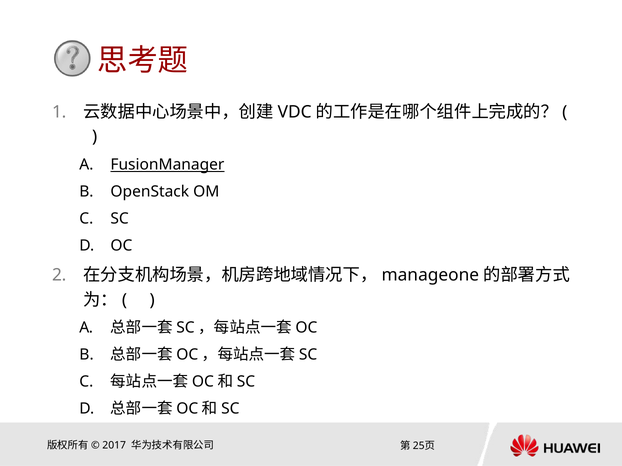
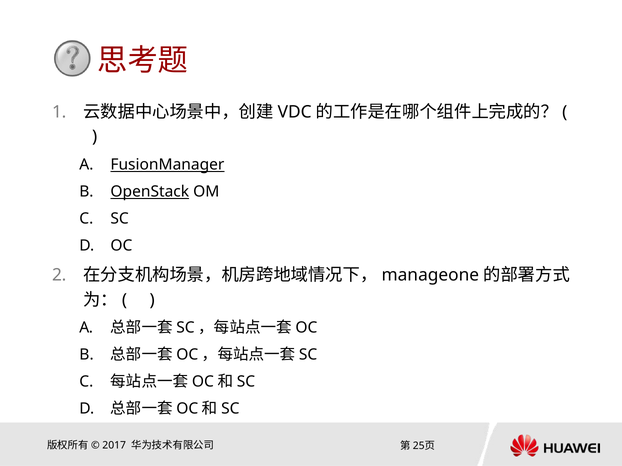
OpenStack underline: none -> present
